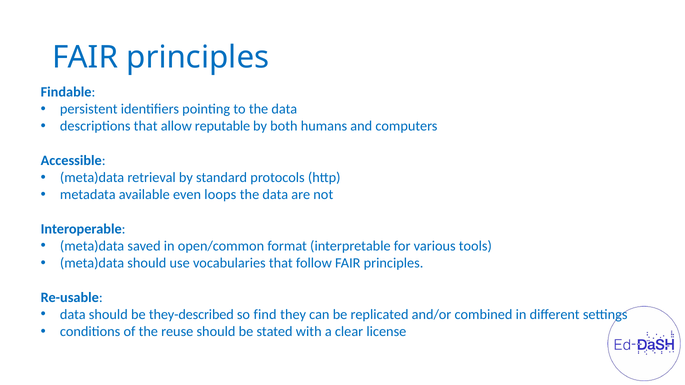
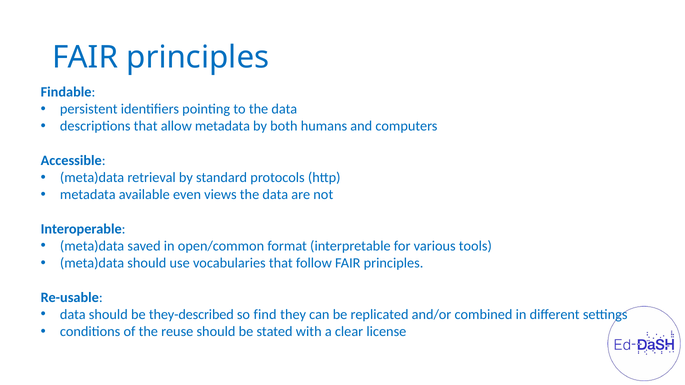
allow reputable: reputable -> metadata
loops: loops -> views
